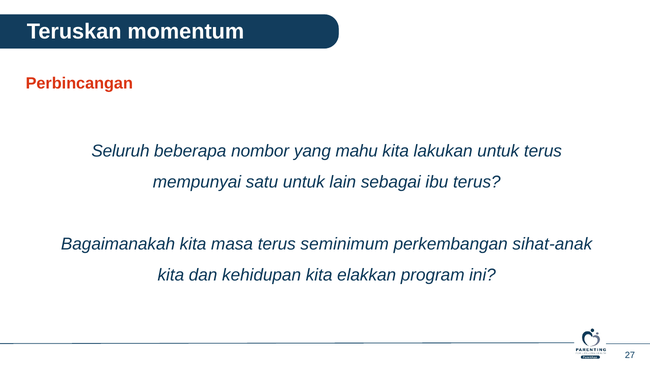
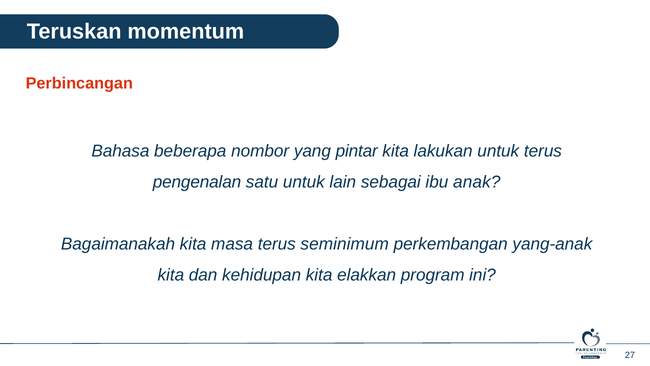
Seluruh: Seluruh -> Bahasa
mahu: mahu -> pintar
mempunyai: mempunyai -> pengenalan
ibu terus: terus -> anak
sihat-anak: sihat-anak -> yang-anak
